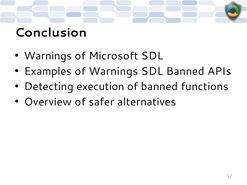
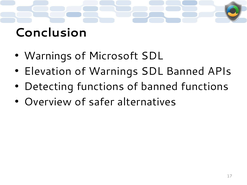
Examples: Examples -> Elevation
Detecting execution: execution -> functions
